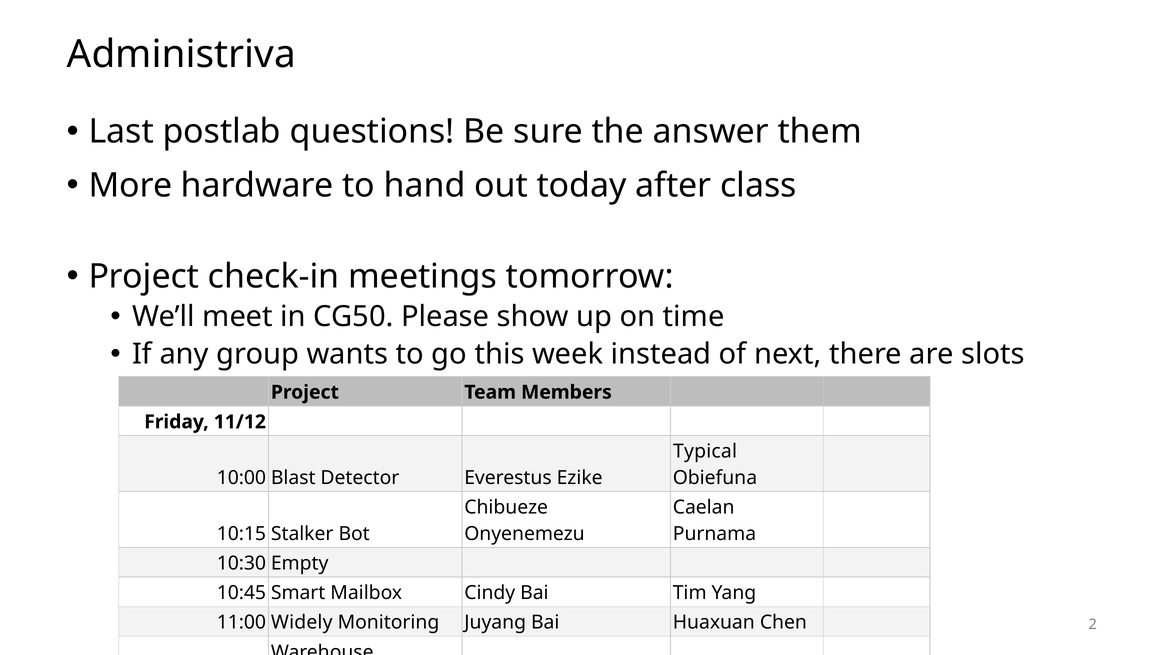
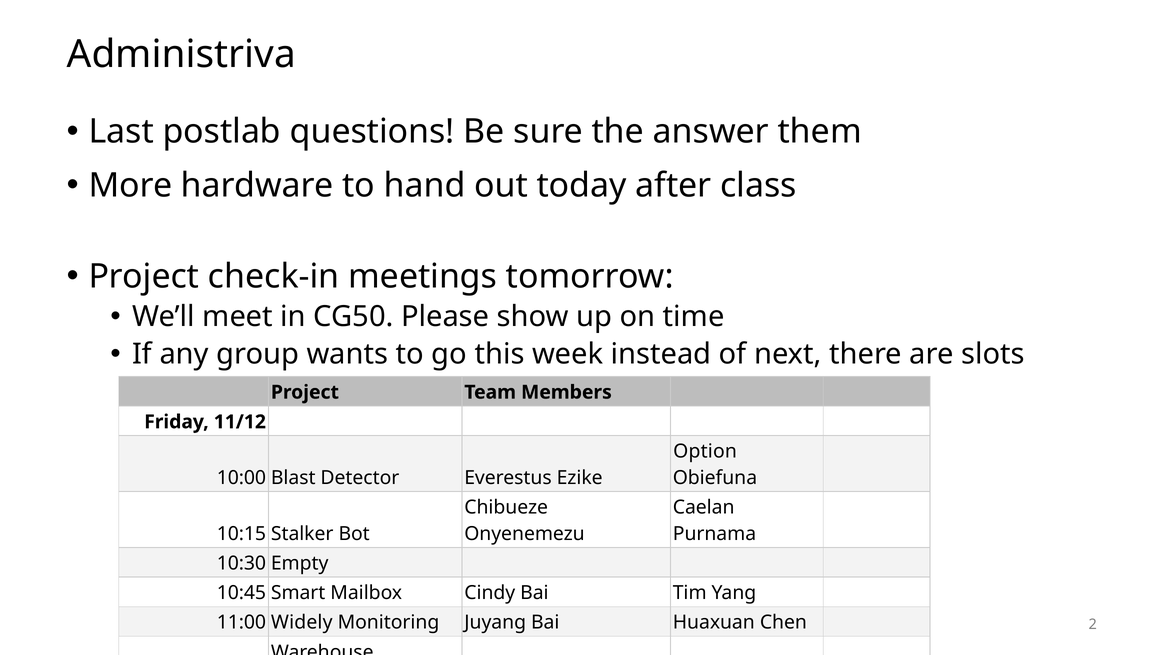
Typical: Typical -> Option
